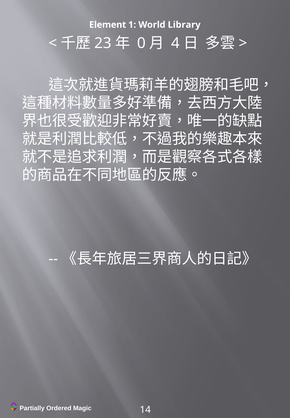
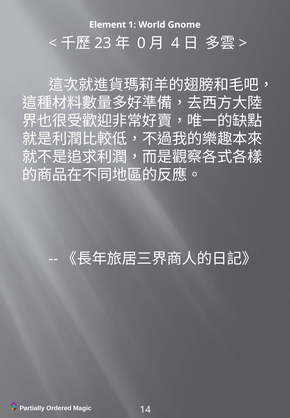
Library: Library -> Gnome
